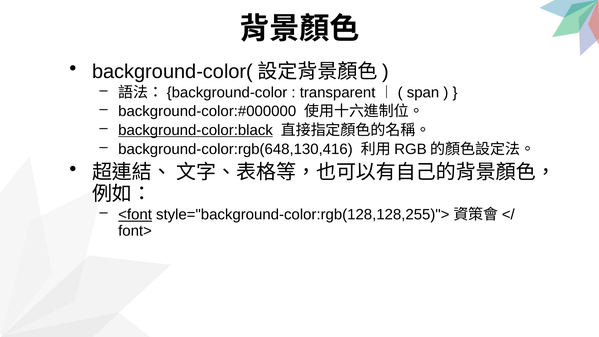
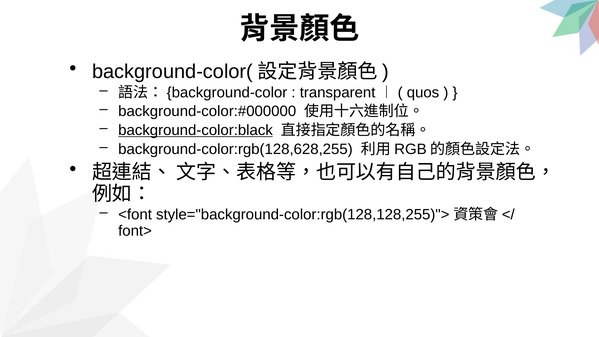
span: span -> quos
background-color:rgb(648,130,416: background-color:rgb(648,130,416 -> background-color:rgb(128,628,255
<font underline: present -> none
